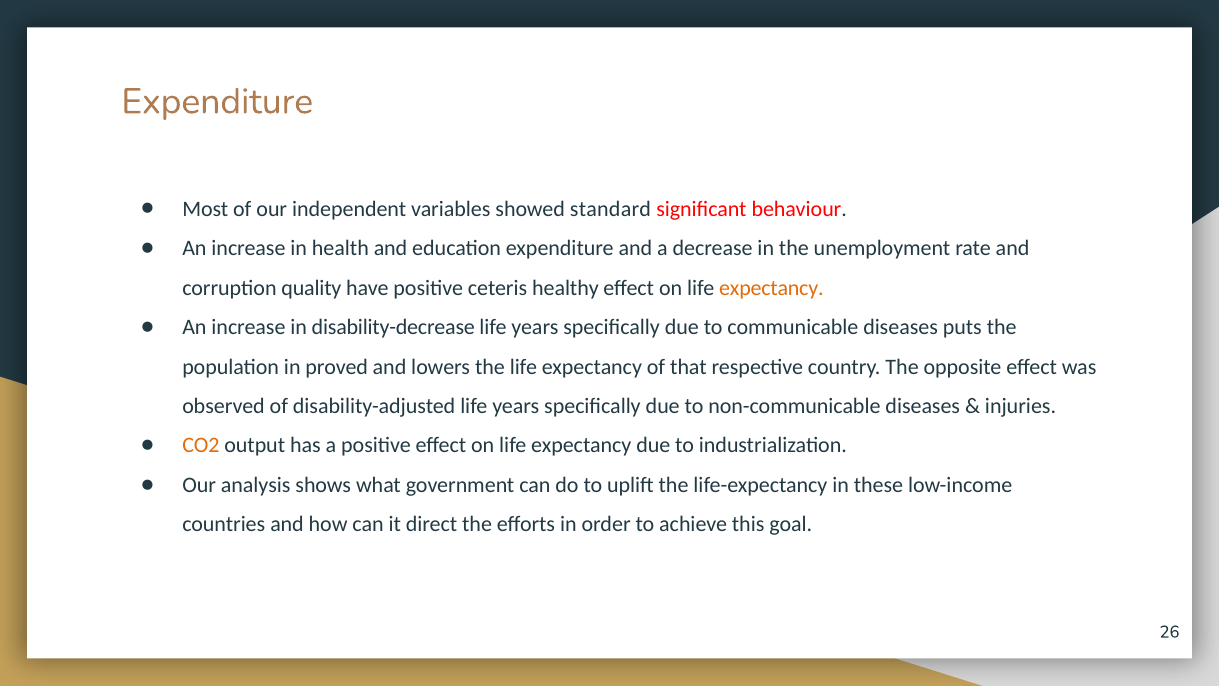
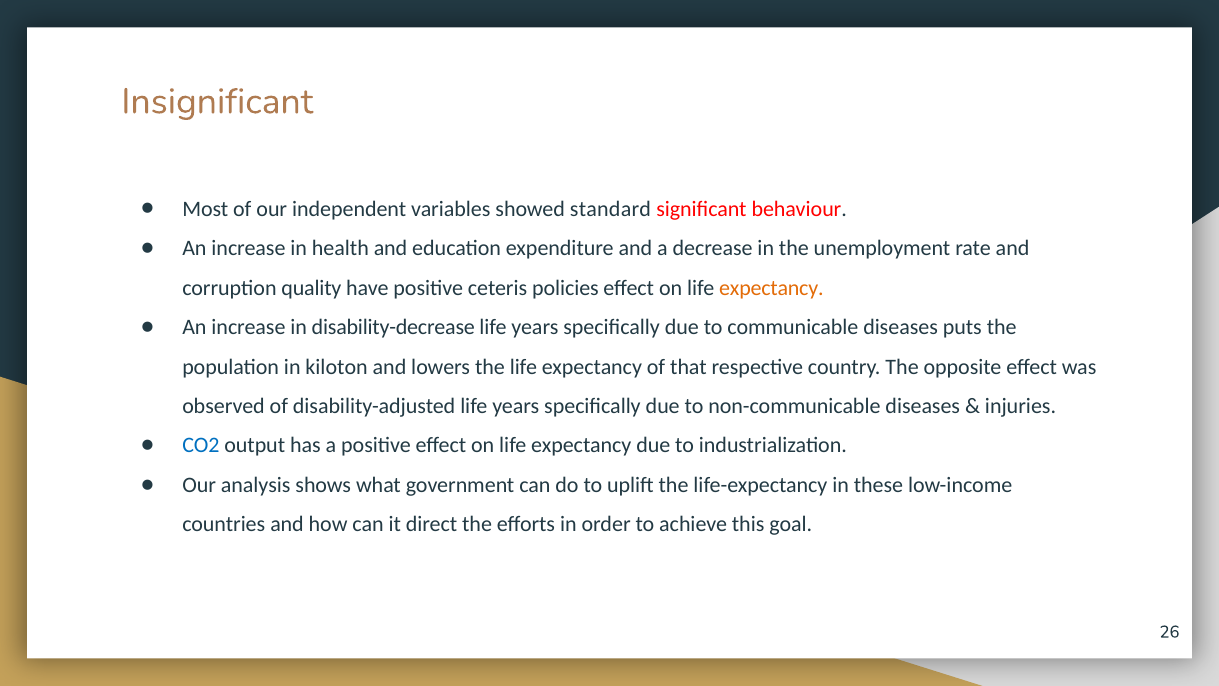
Expenditure at (217, 101): Expenditure -> Insignificant
healthy: healthy -> policies
proved: proved -> kiloton
CO2 colour: orange -> blue
